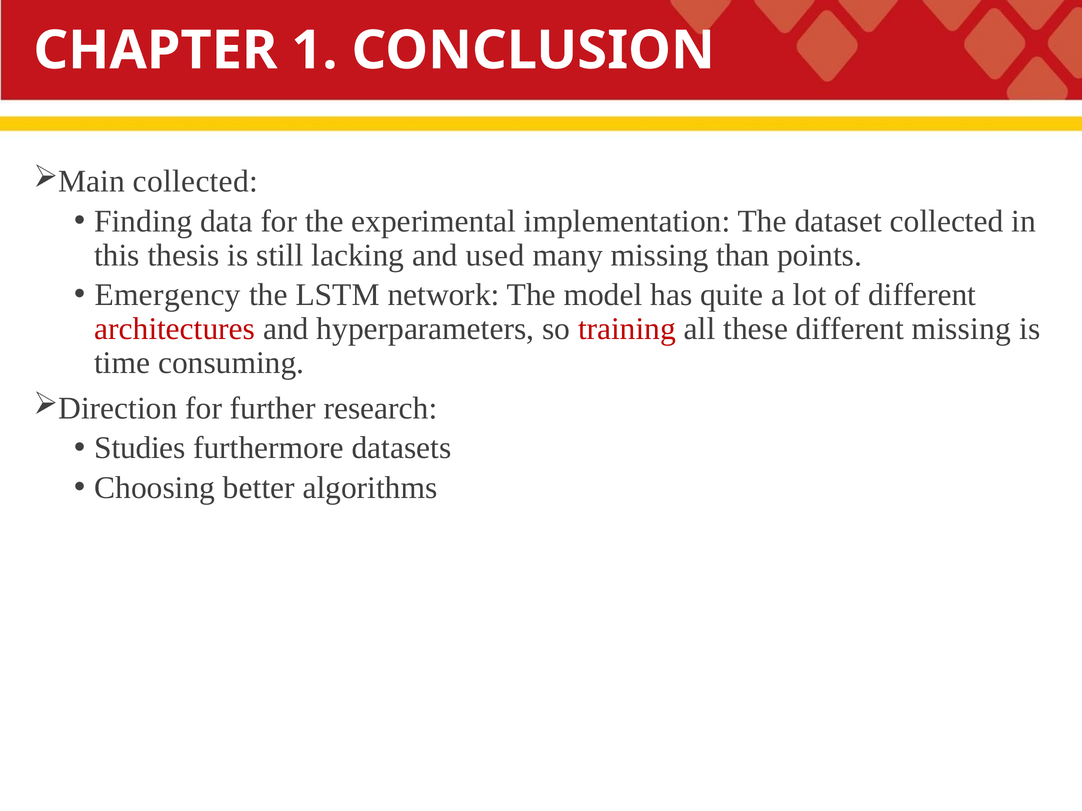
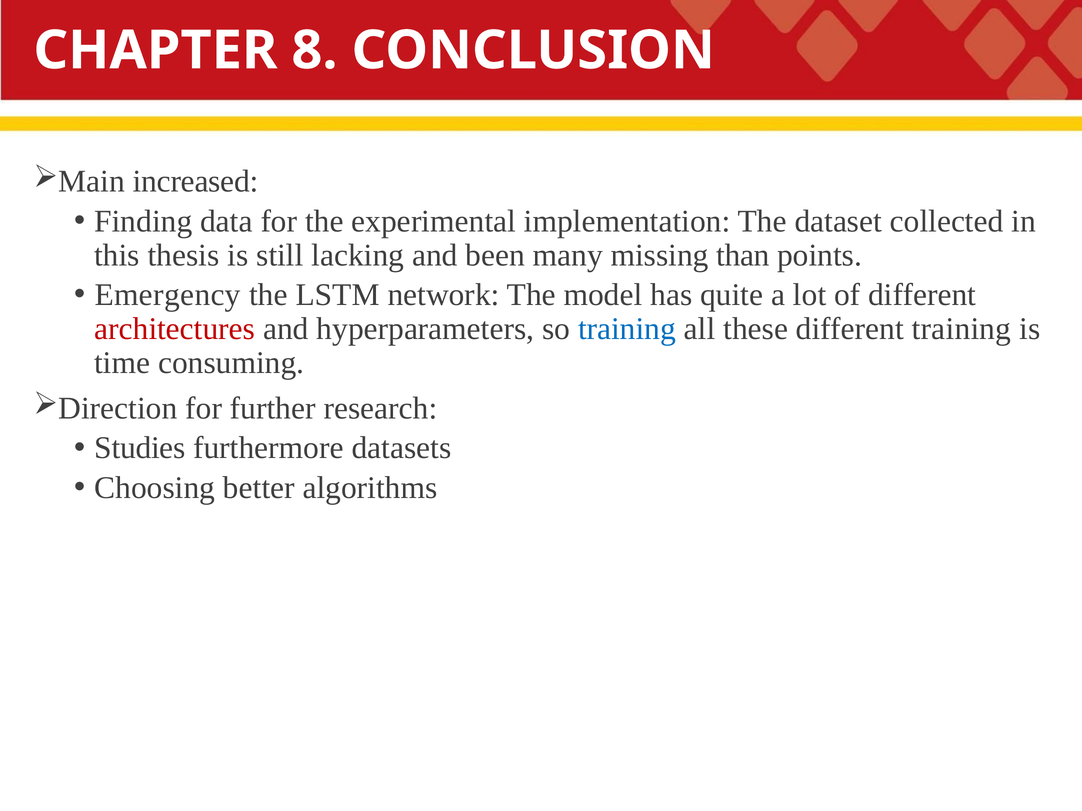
1: 1 -> 8
collected at (195, 182): collected -> increased
used: used -> been
training at (627, 329) colour: red -> blue
different missing: missing -> training
